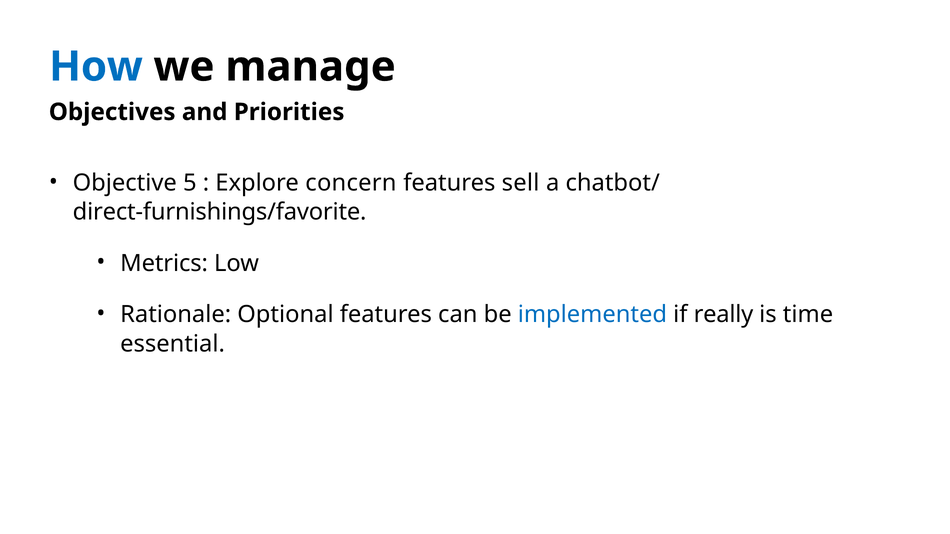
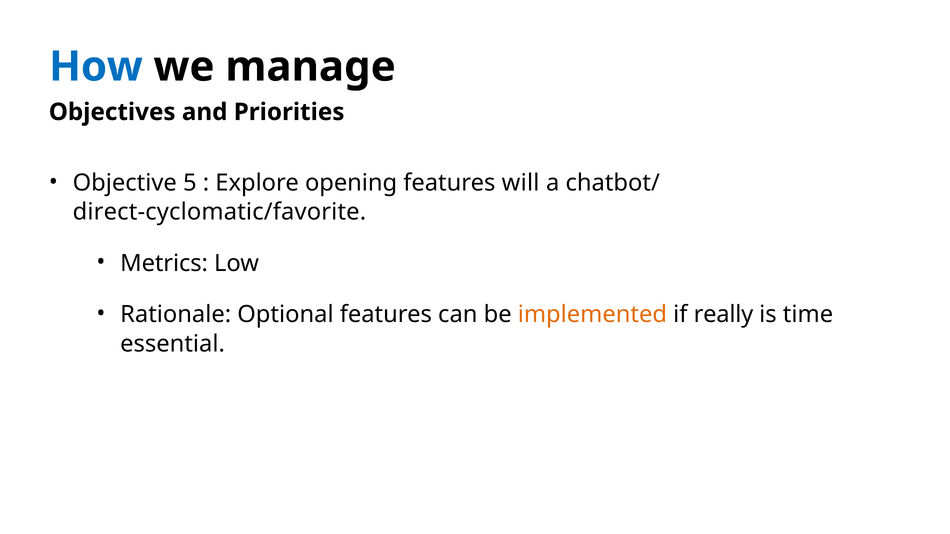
concern: concern -> opening
sell: sell -> will
direct-furnishings/favorite: direct-furnishings/favorite -> direct-cyclomatic/favorite
implemented colour: blue -> orange
